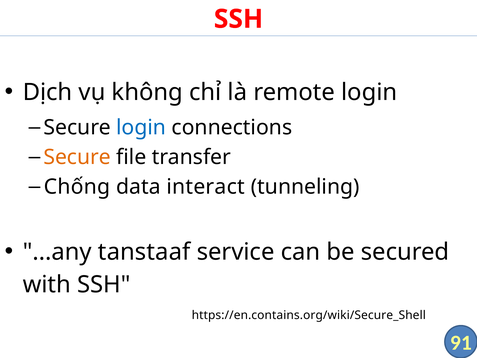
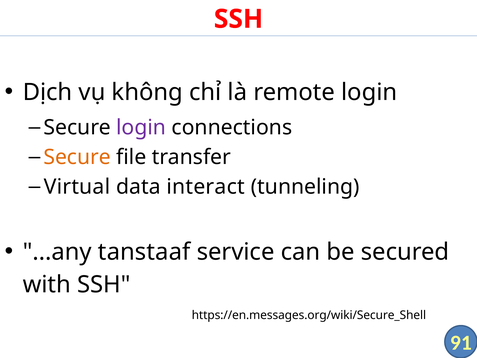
login at (141, 127) colour: blue -> purple
Chống: Chống -> Virtual
https://en.contains.org/wiki/Secure_Shell: https://en.contains.org/wiki/Secure_Shell -> https://en.messages.org/wiki/Secure_Shell
